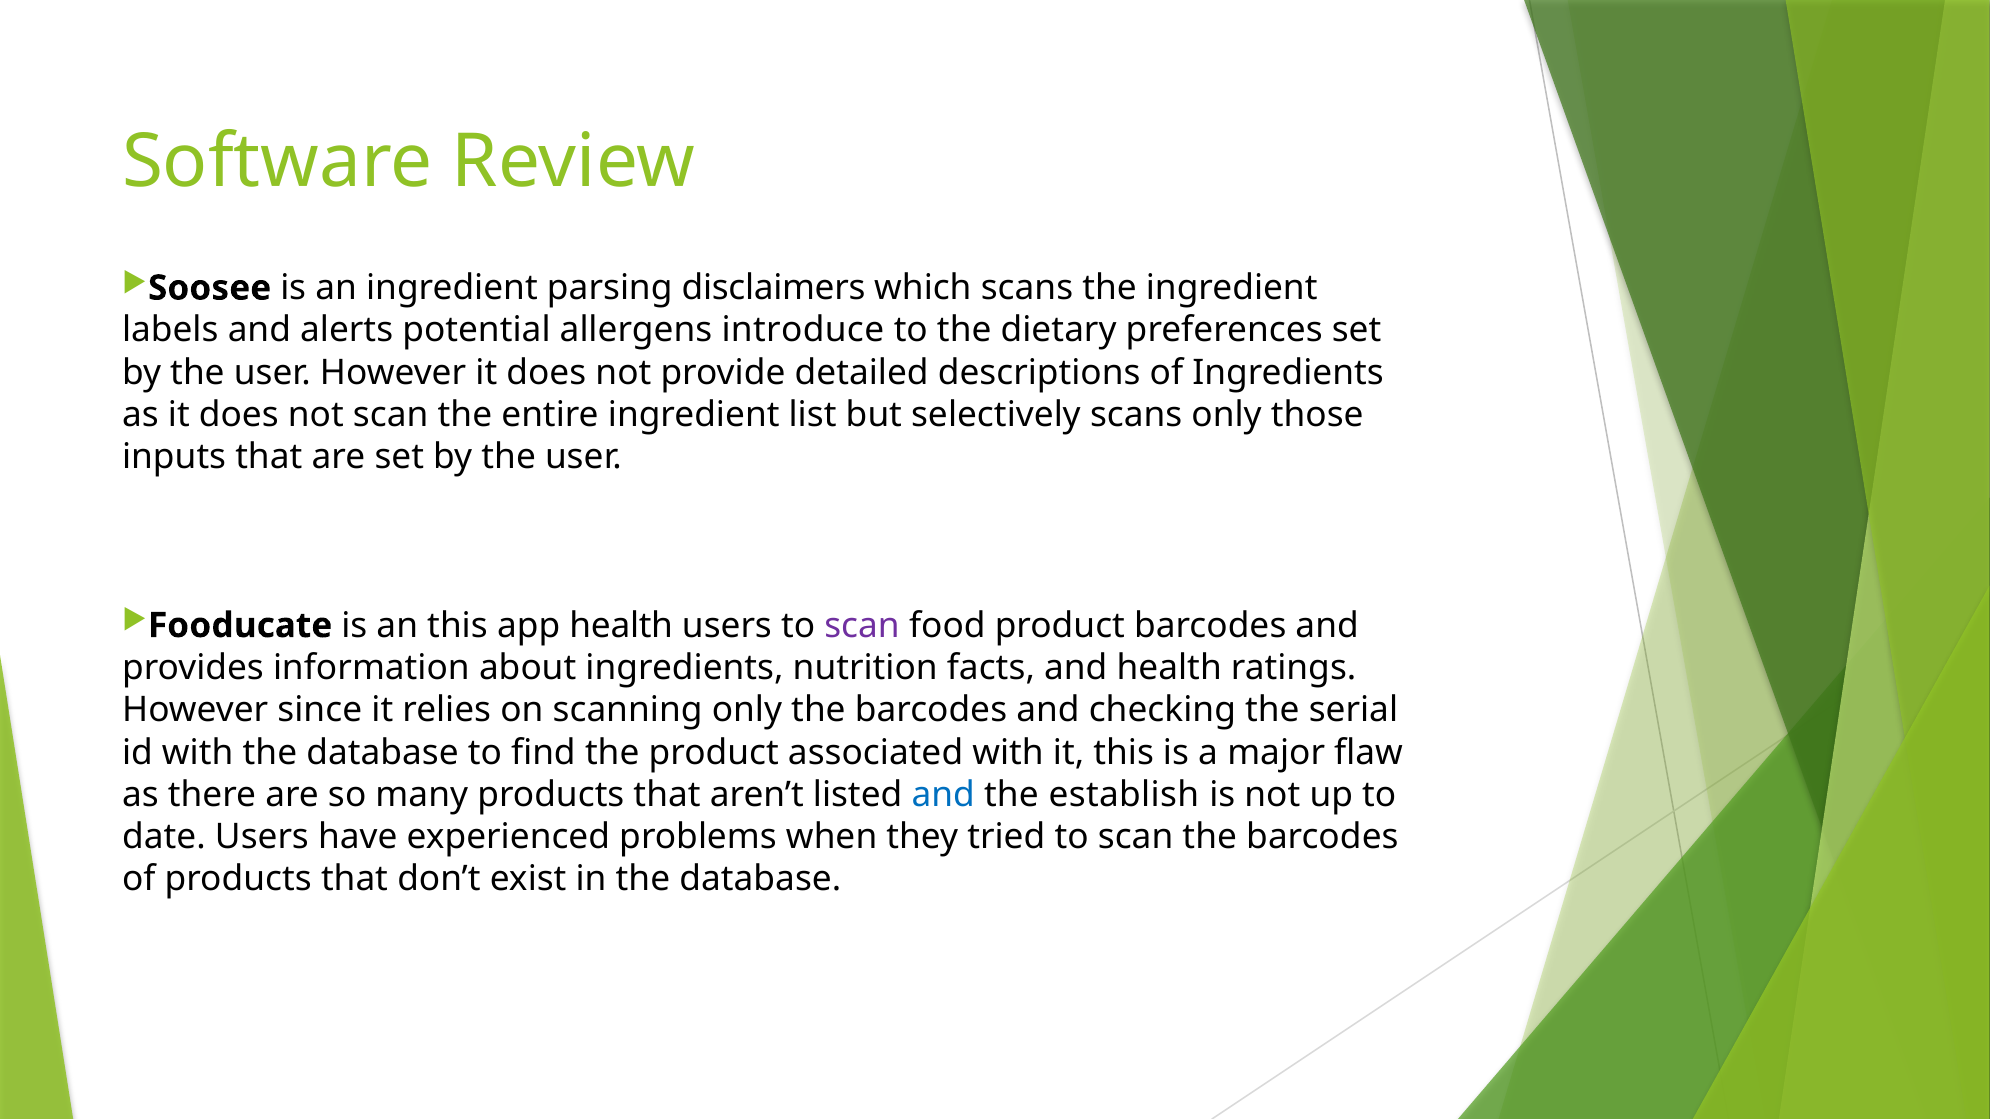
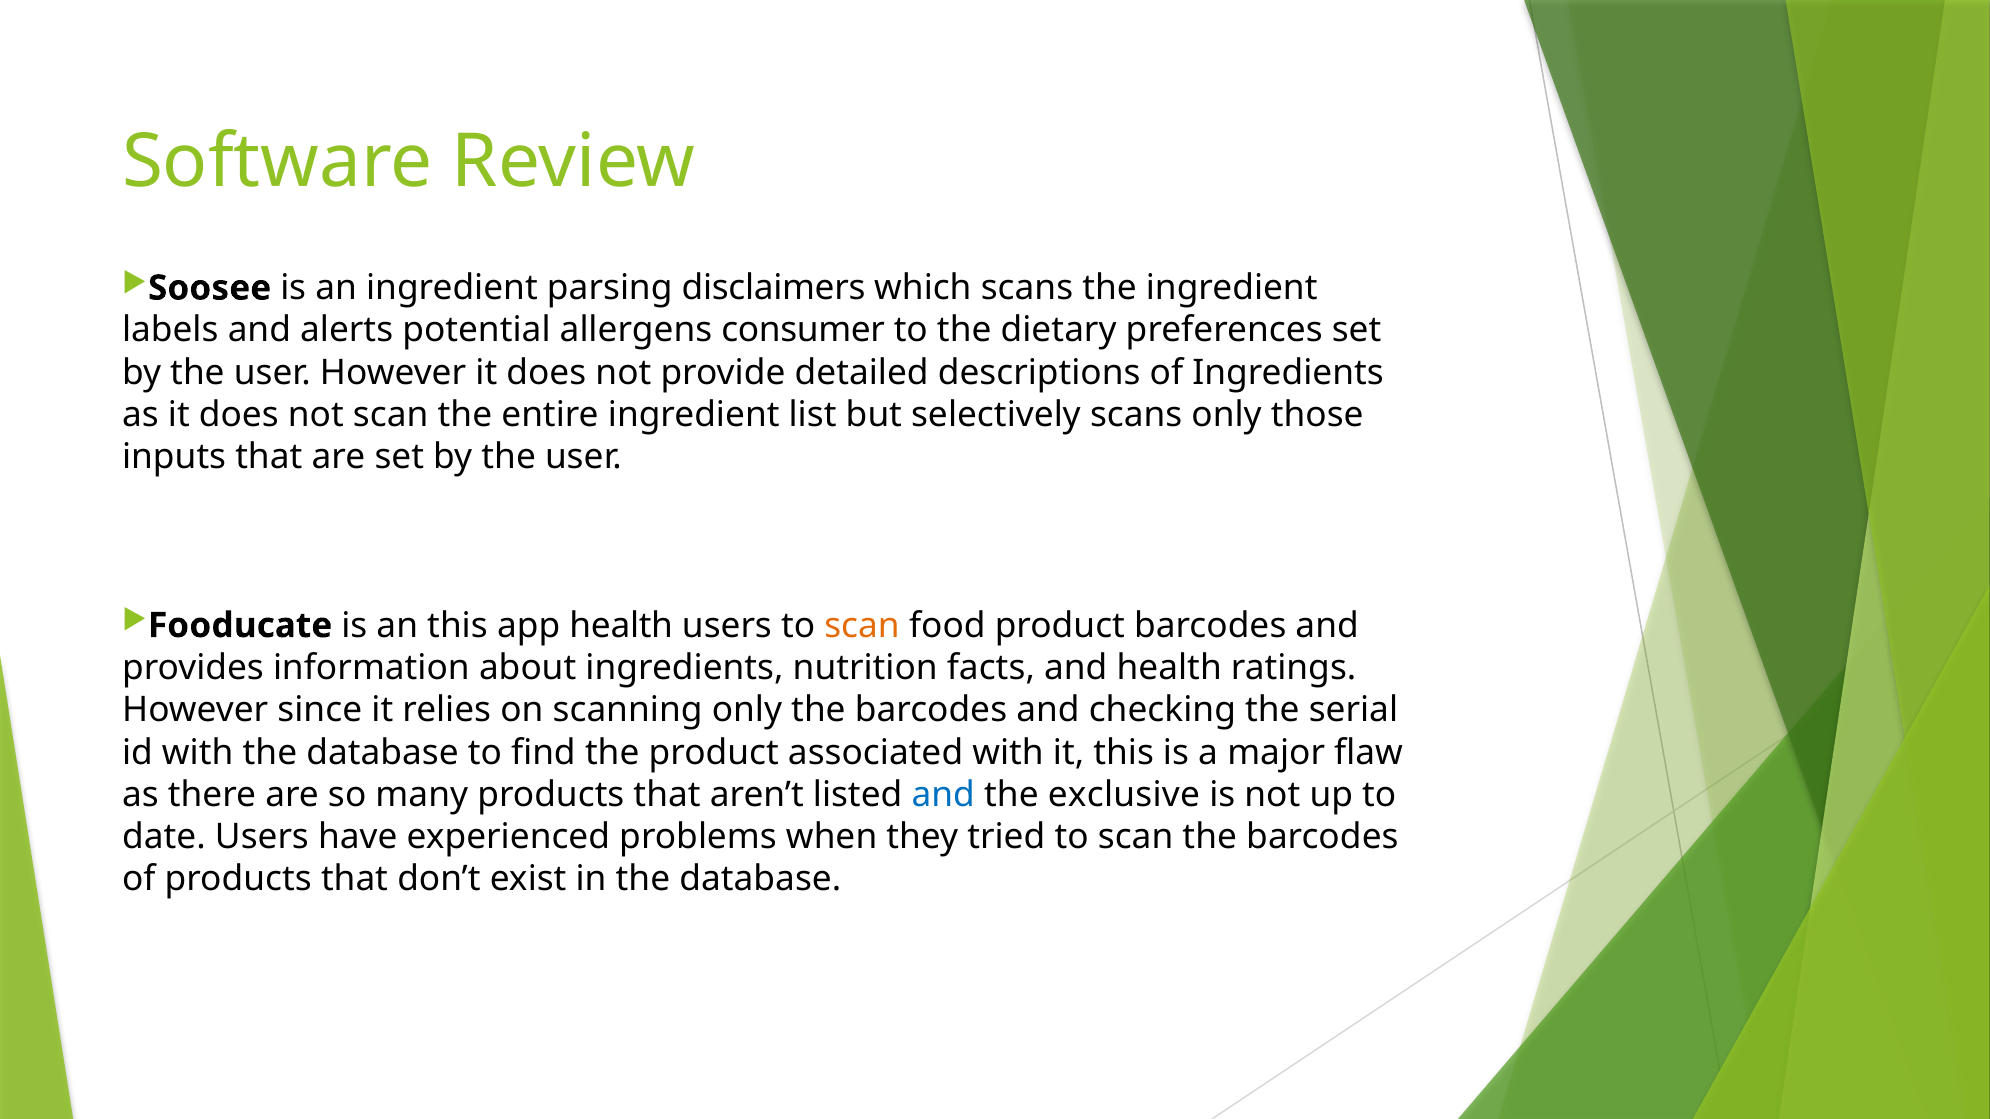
introduce: introduce -> consumer
scan at (862, 626) colour: purple -> orange
establish: establish -> exclusive
